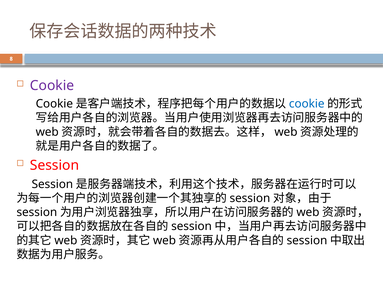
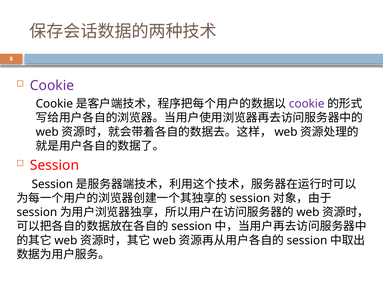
cookie at (307, 103) colour: blue -> purple
